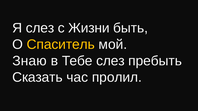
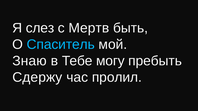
Жизни: Жизни -> Мертв
Спаситель colour: yellow -> light blue
Тебе слез: слез -> могу
Сказать: Сказать -> Сдержу
